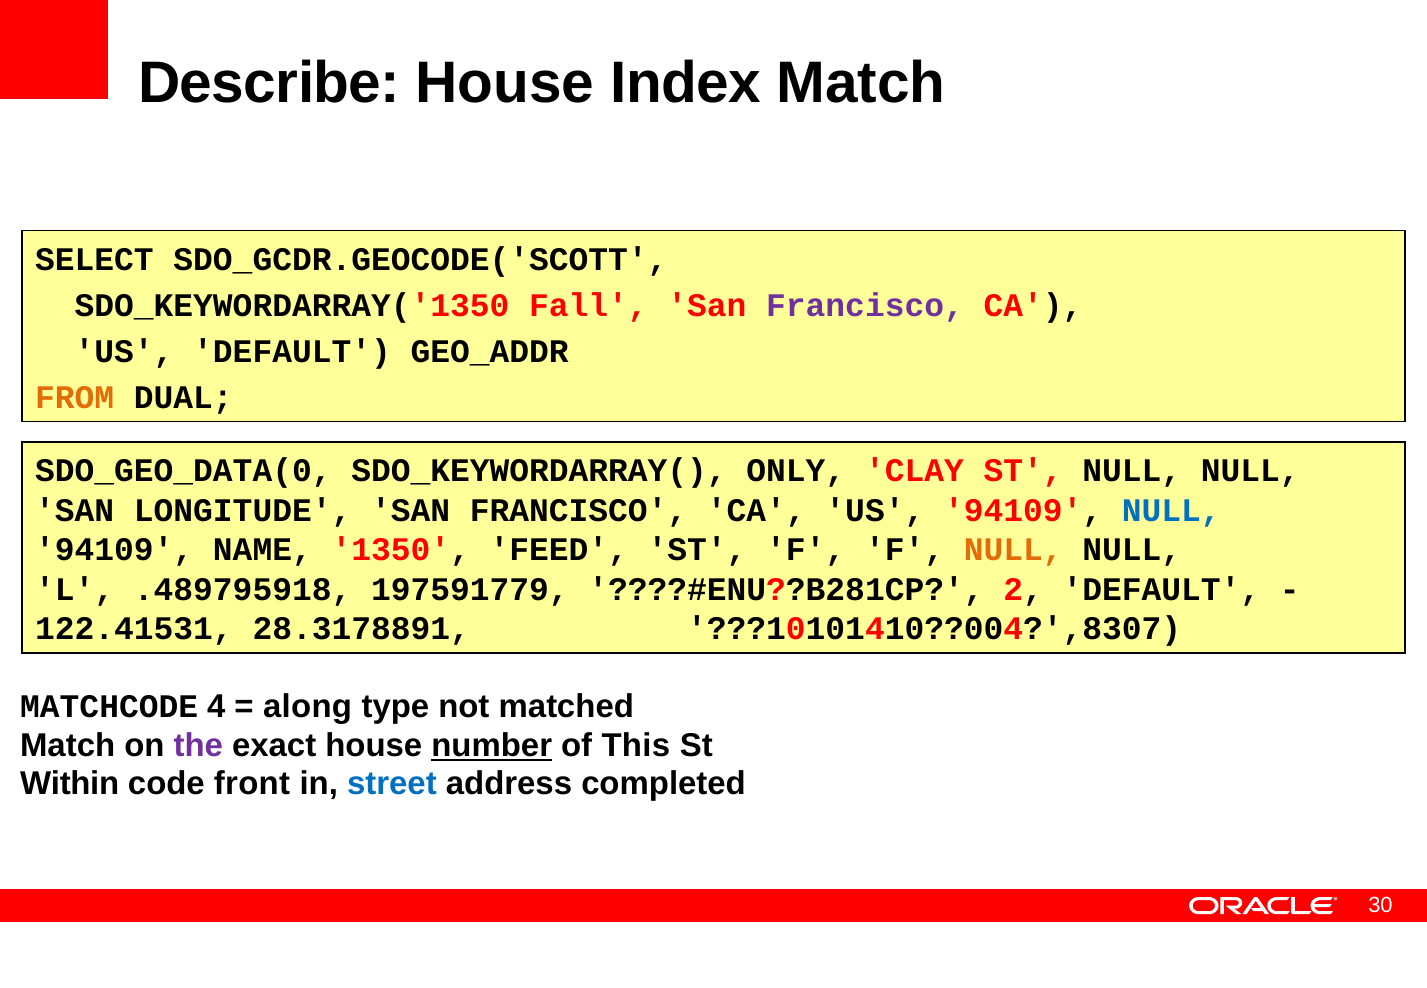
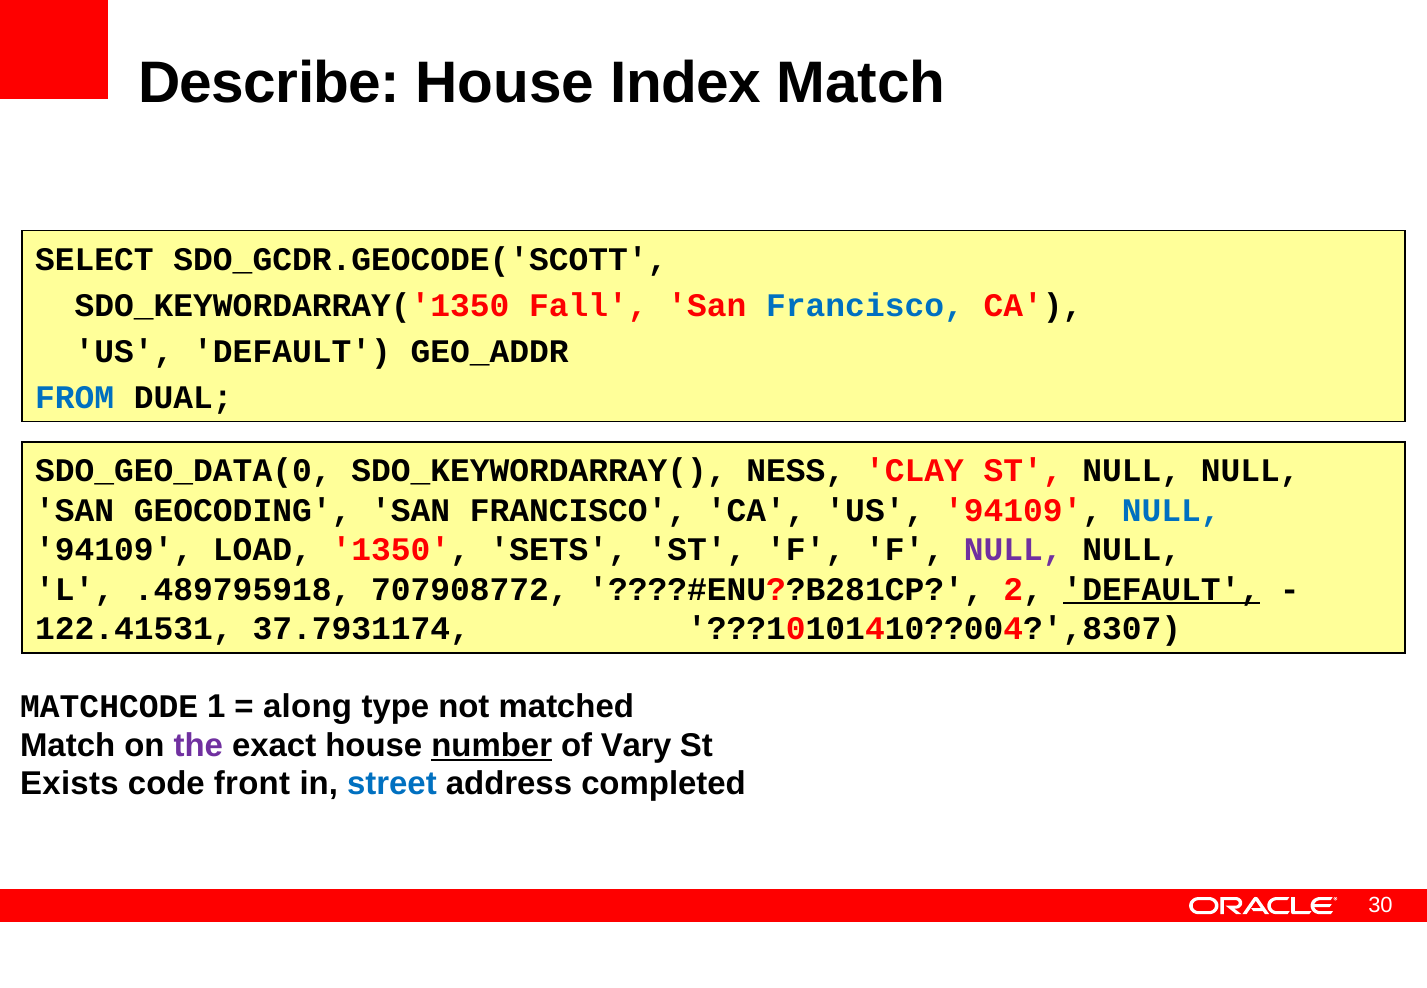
Francisco at (865, 305) colour: purple -> blue
FROM colour: orange -> blue
ONLY: ONLY -> NESS
LONGITUDE: LONGITUDE -> GEOCODING
NAME: NAME -> LOAD
FEED: FEED -> SETS
NULL at (1013, 550) colour: orange -> purple
197591779: 197591779 -> 707908772
DEFAULT at (1161, 589) underline: none -> present
28.3178891: 28.3178891 -> 37.7931174
4: 4 -> 1
This: This -> Vary
Within: Within -> Exists
